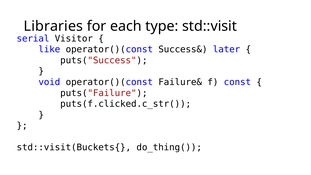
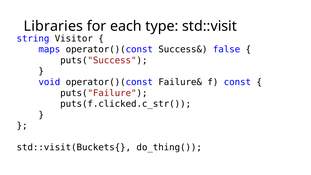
serial: serial -> string
like: like -> maps
later: later -> false
